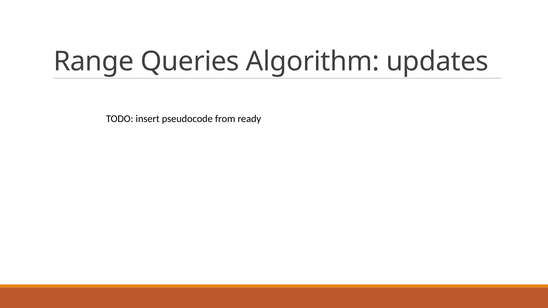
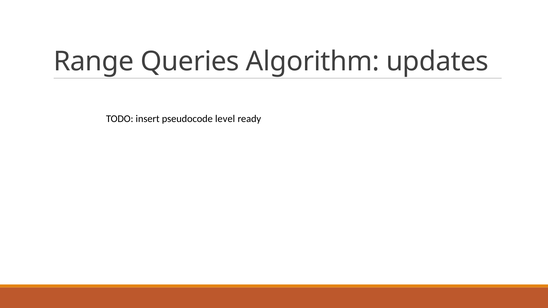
from: from -> level
